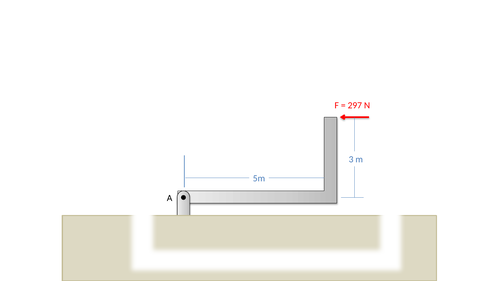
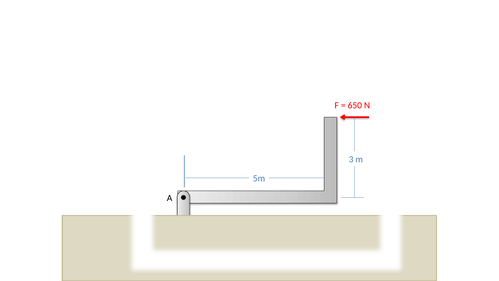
297: 297 -> 650
